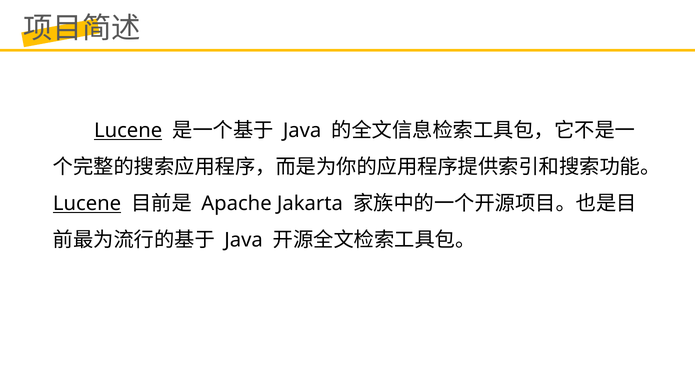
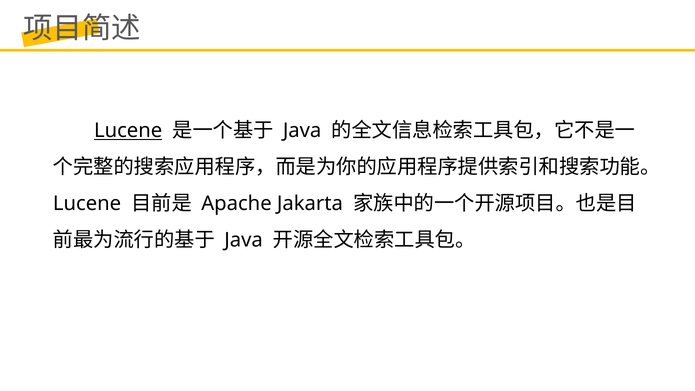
Lucene at (87, 204) underline: present -> none
